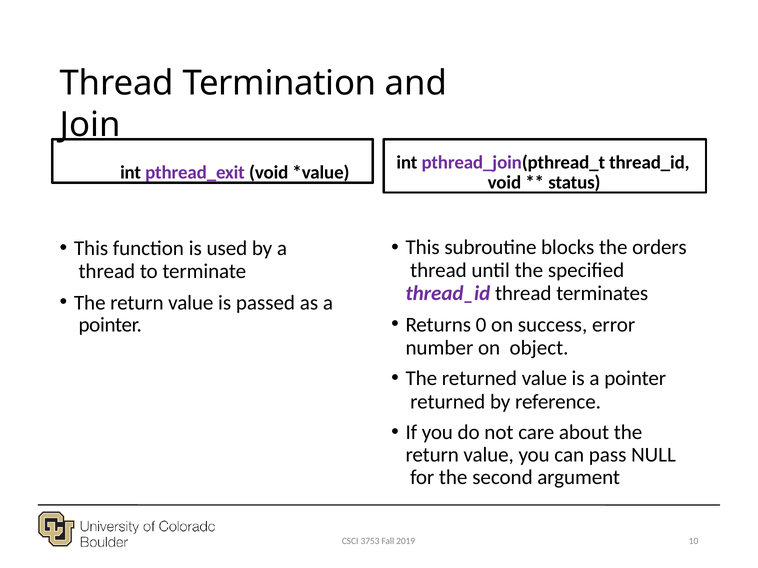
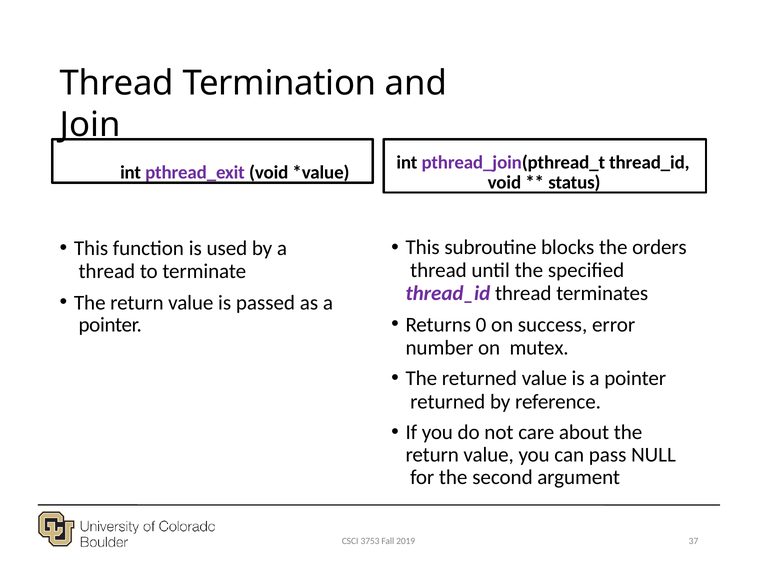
object: object -> mutex
10: 10 -> 37
